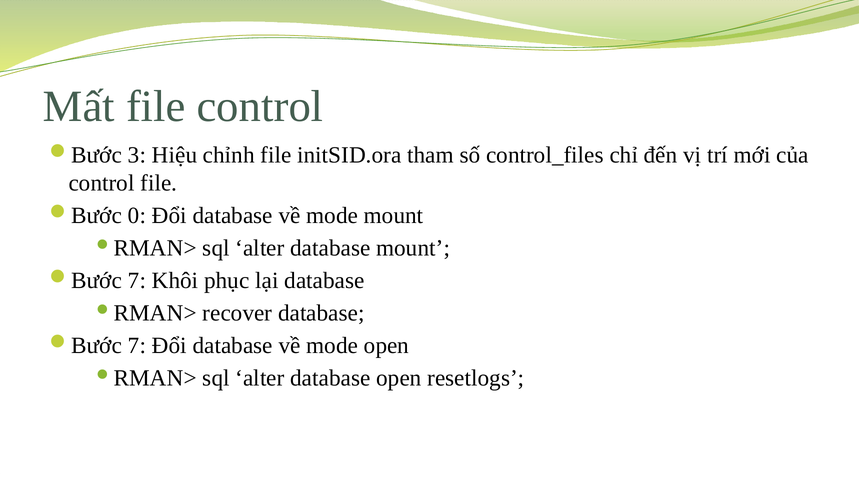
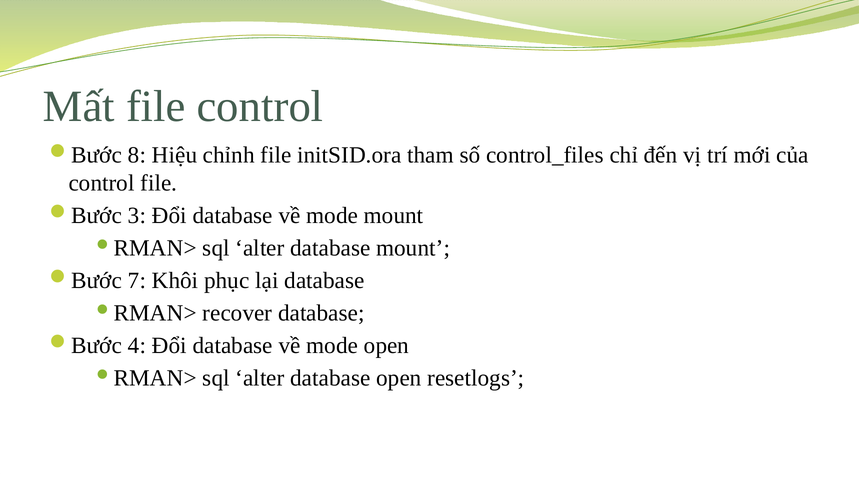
3: 3 -> 8
0: 0 -> 3
7 at (137, 346): 7 -> 4
